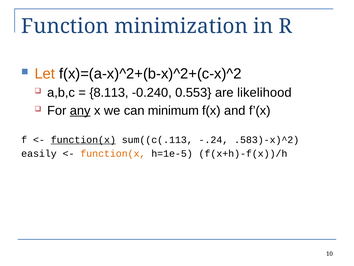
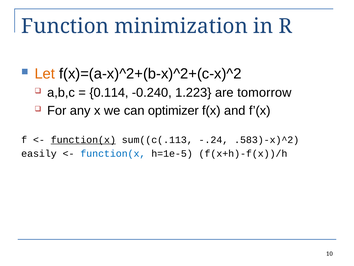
8.113: 8.113 -> 0.114
0.553: 0.553 -> 1.223
likelihood: likelihood -> tomorrow
any underline: present -> none
minimum: minimum -> optimizer
function(x at (113, 153) colour: orange -> blue
